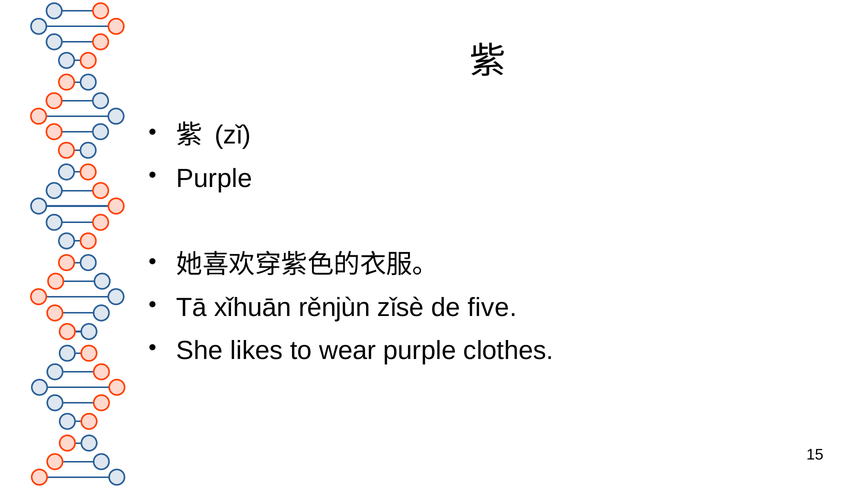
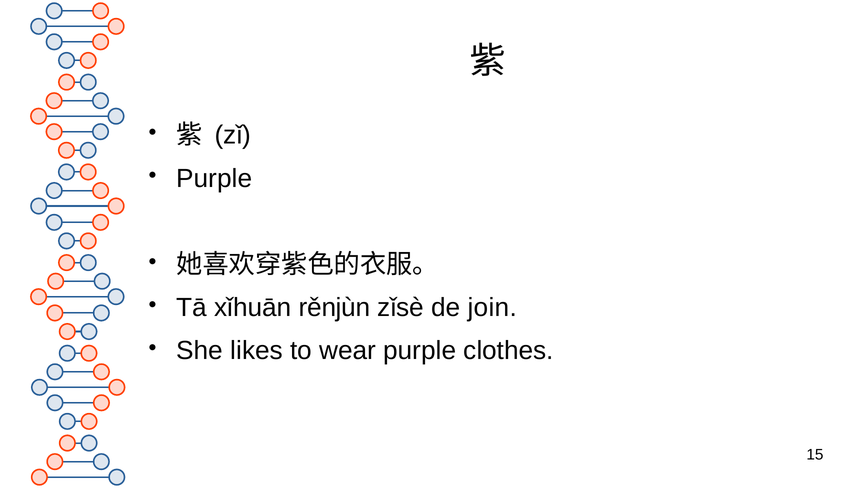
five: five -> join
